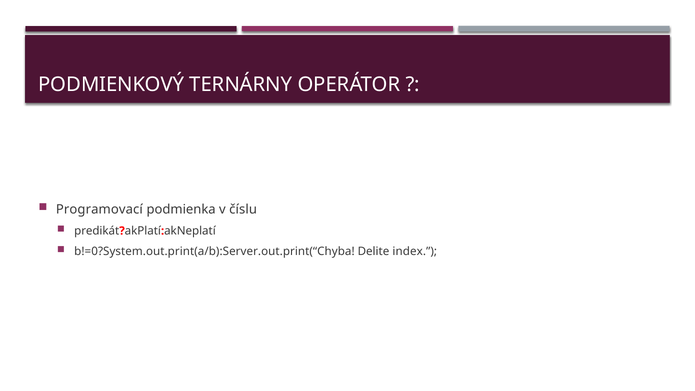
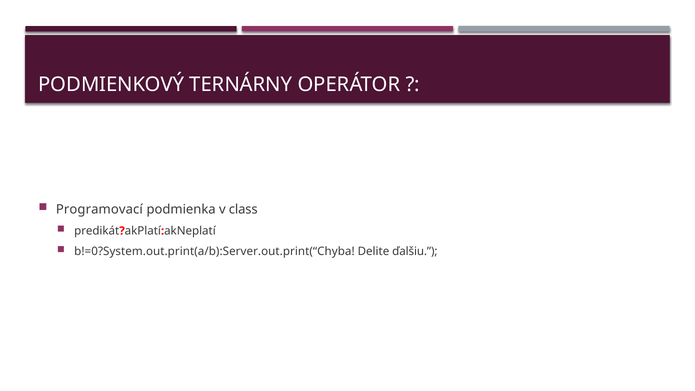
číslu: číslu -> class
index: index -> ďalšiu
